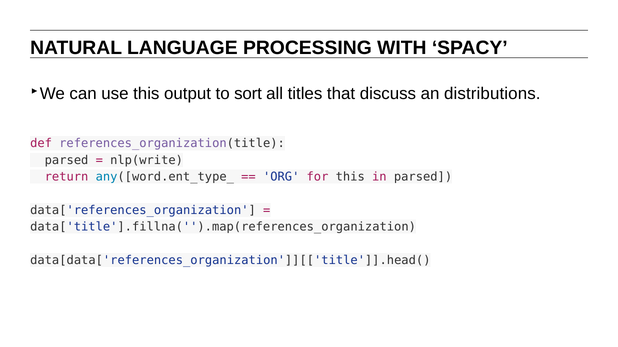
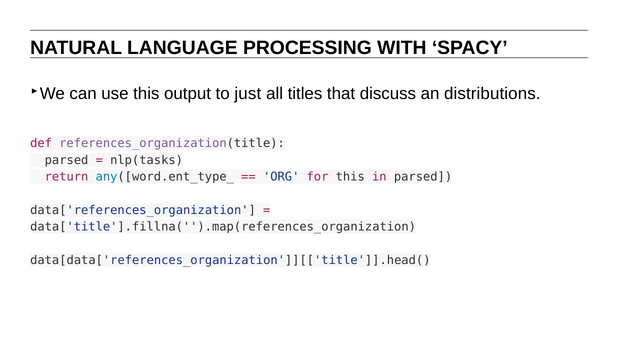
sort: sort -> just
nlp(write: nlp(write -> nlp(tasks
